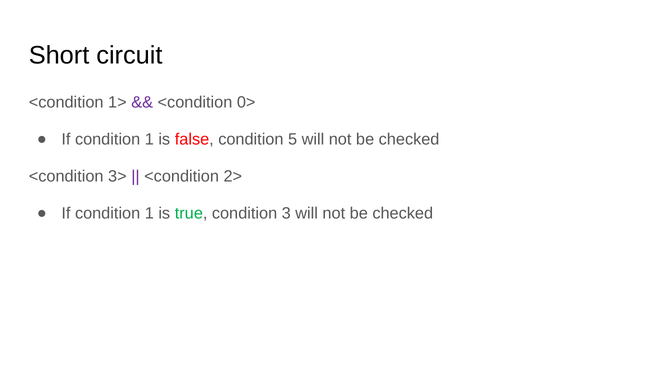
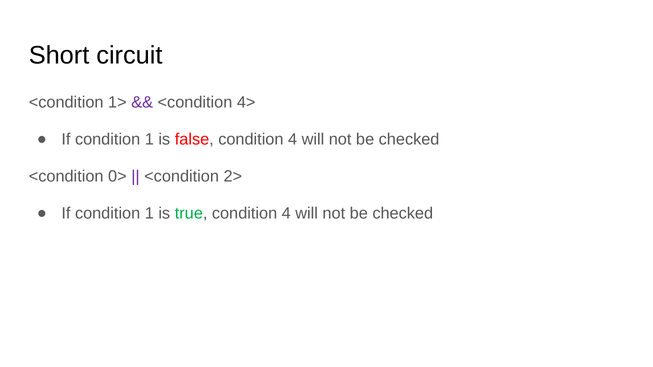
0>: 0> -> 4>
false condition 5: 5 -> 4
3>: 3> -> 0>
true condition 3: 3 -> 4
